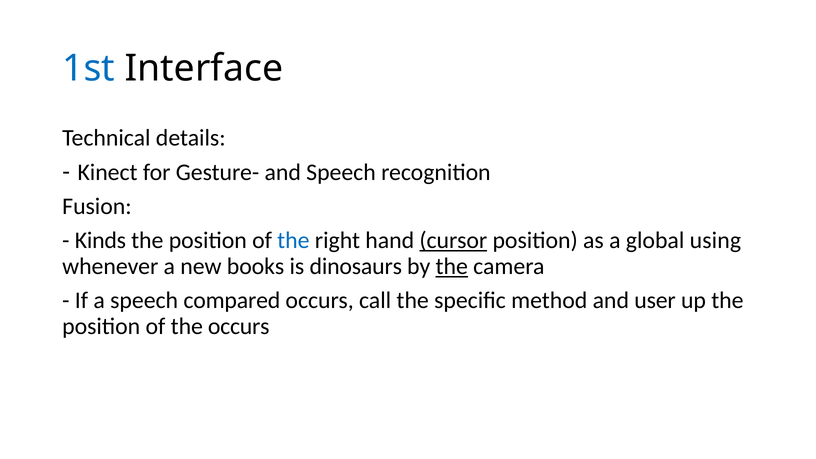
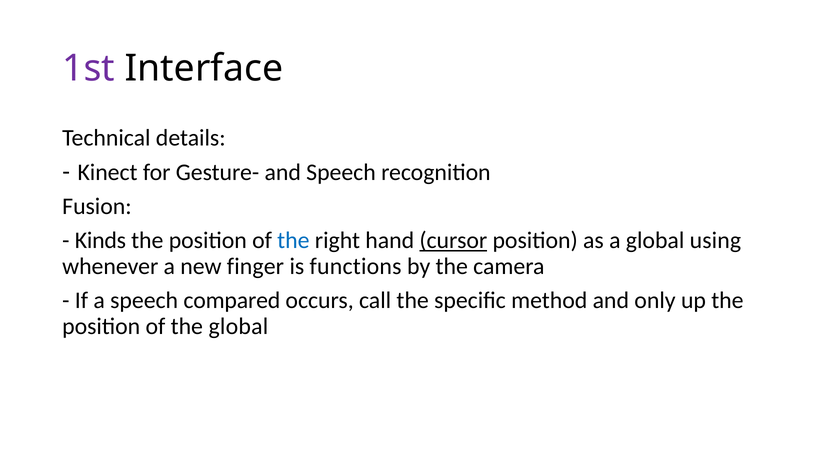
1st colour: blue -> purple
books: books -> finger
dinosaurs: dinosaurs -> functions
the at (452, 266) underline: present -> none
user: user -> only
the occurs: occurs -> global
